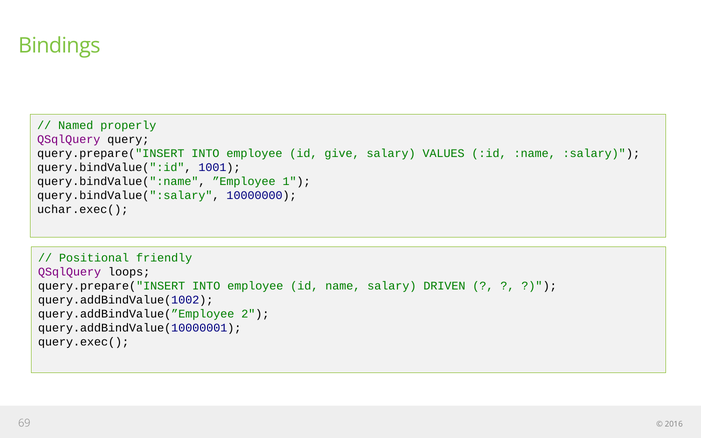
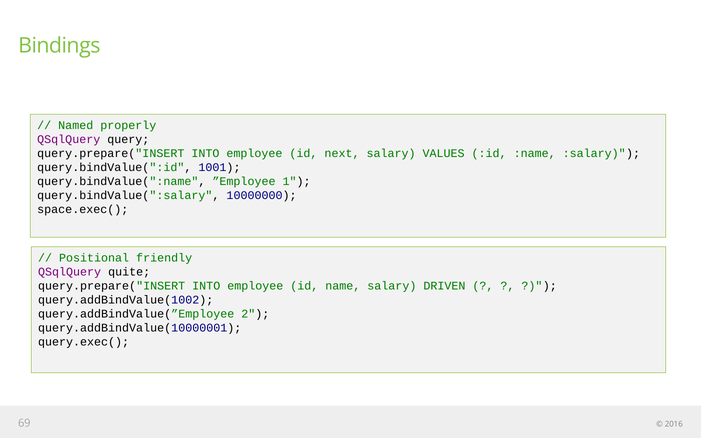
give: give -> next
uchar.exec(: uchar.exec( -> space.exec(
loops: loops -> quite
